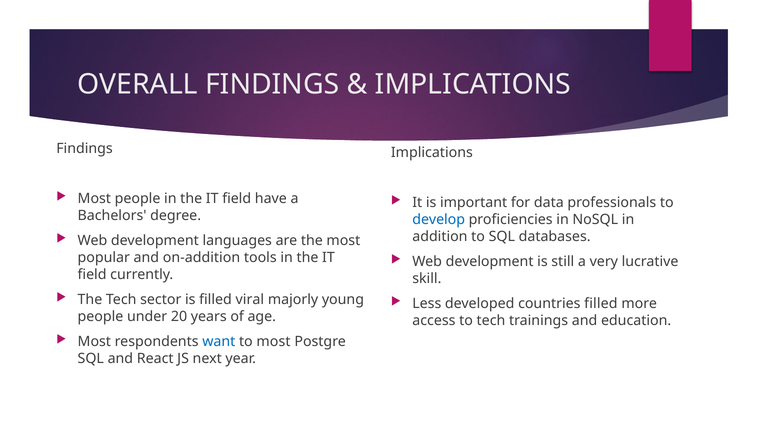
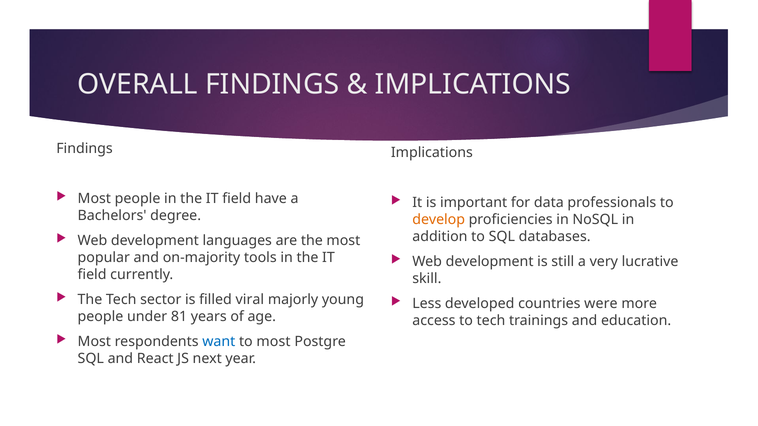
develop colour: blue -> orange
on-addition: on-addition -> on-majority
countries filled: filled -> were
20: 20 -> 81
